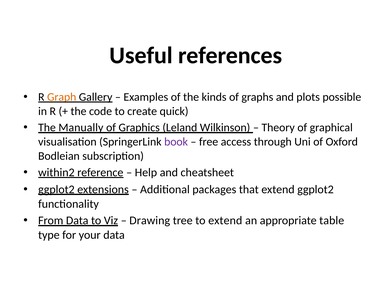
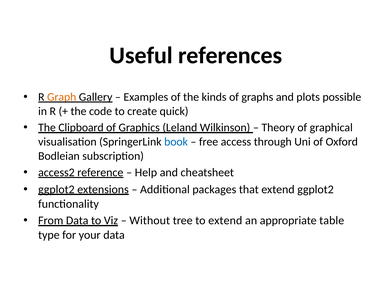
Manually: Manually -> Clipboard
book colour: purple -> blue
within2: within2 -> access2
Drawing: Drawing -> Without
